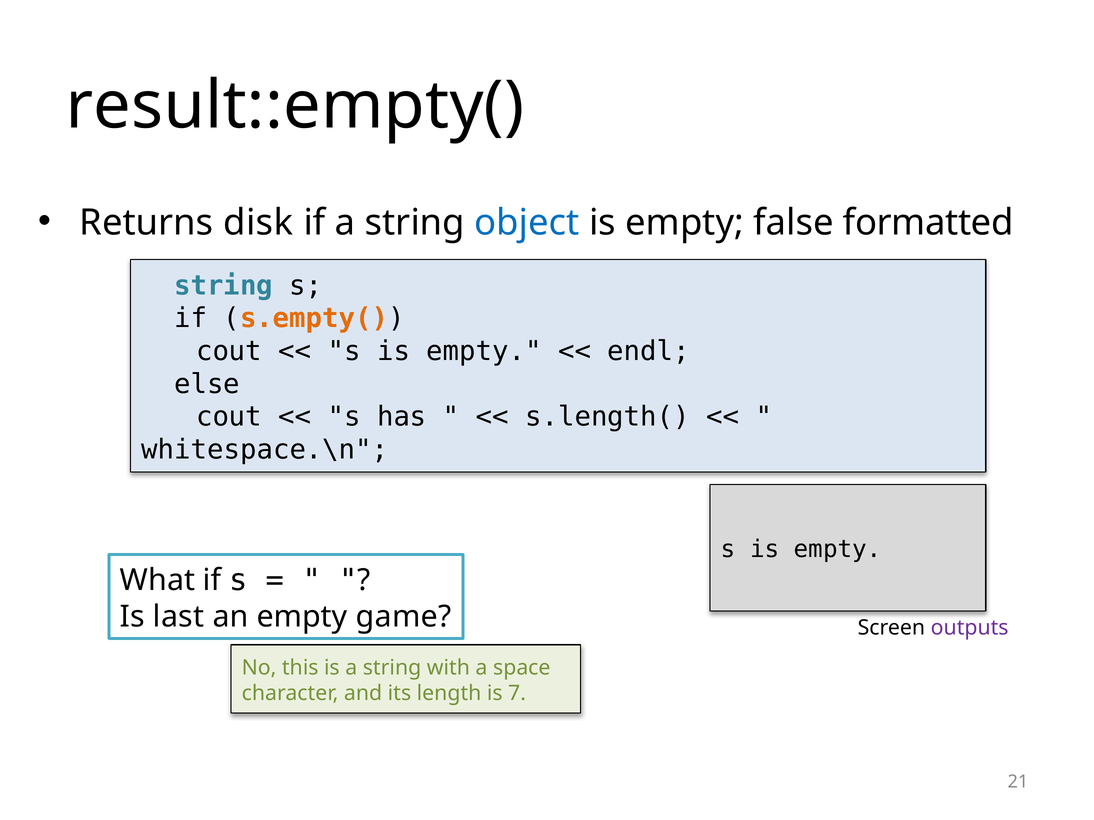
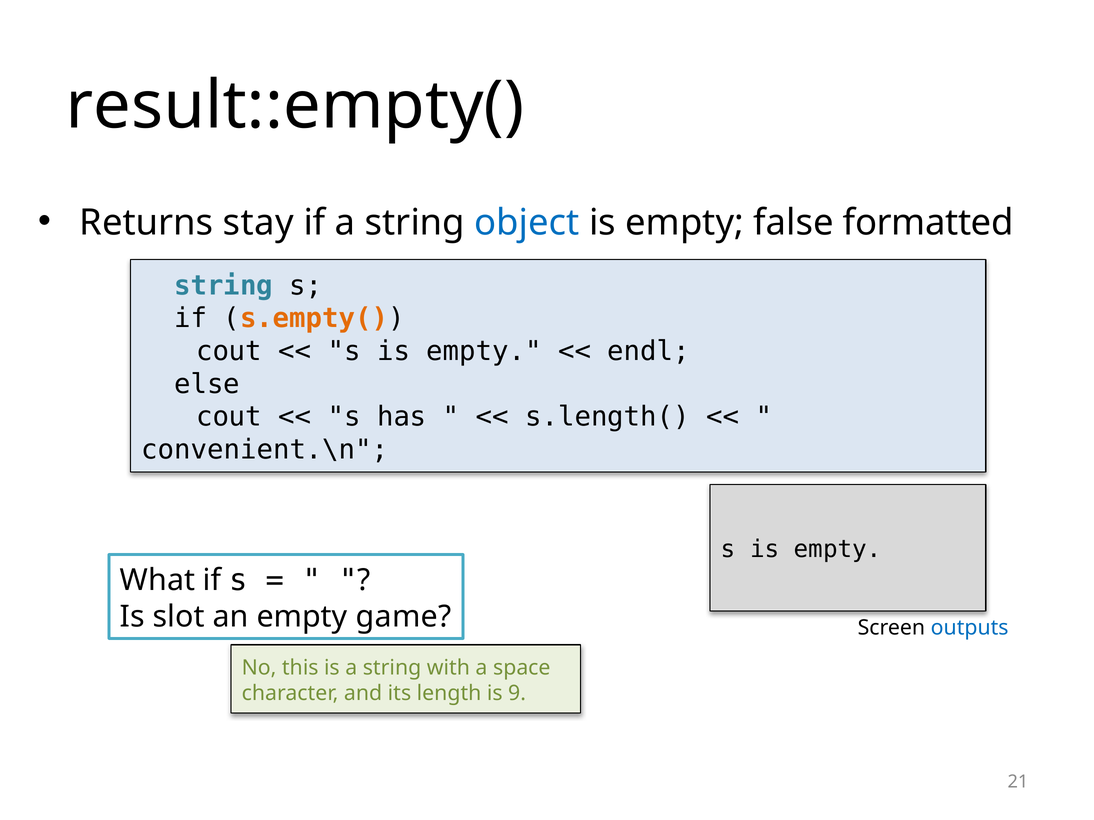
disk: disk -> stay
whitespace.\n: whitespace.\n -> convenient.\n
last: last -> slot
outputs colour: purple -> blue
7: 7 -> 9
